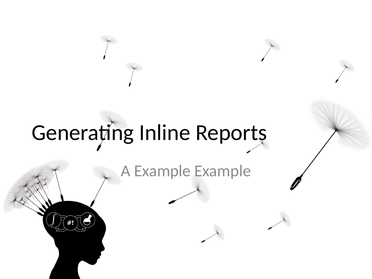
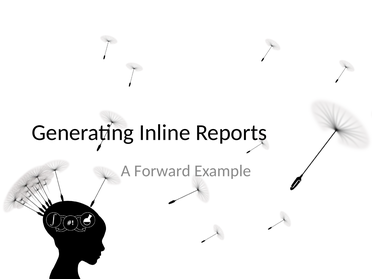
A Example: Example -> Forward
